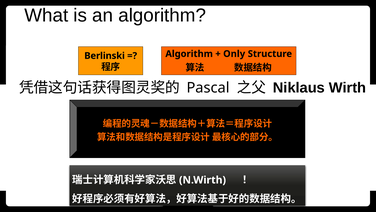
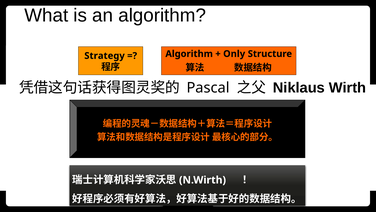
Berlinski: Berlinski -> Strategy
